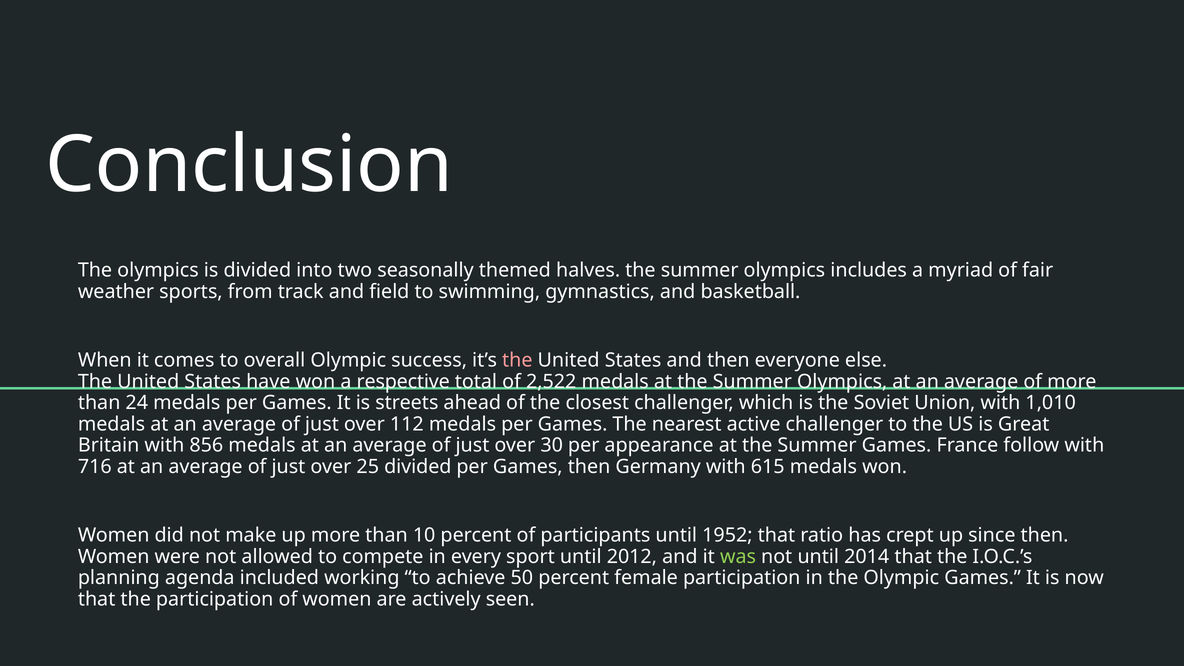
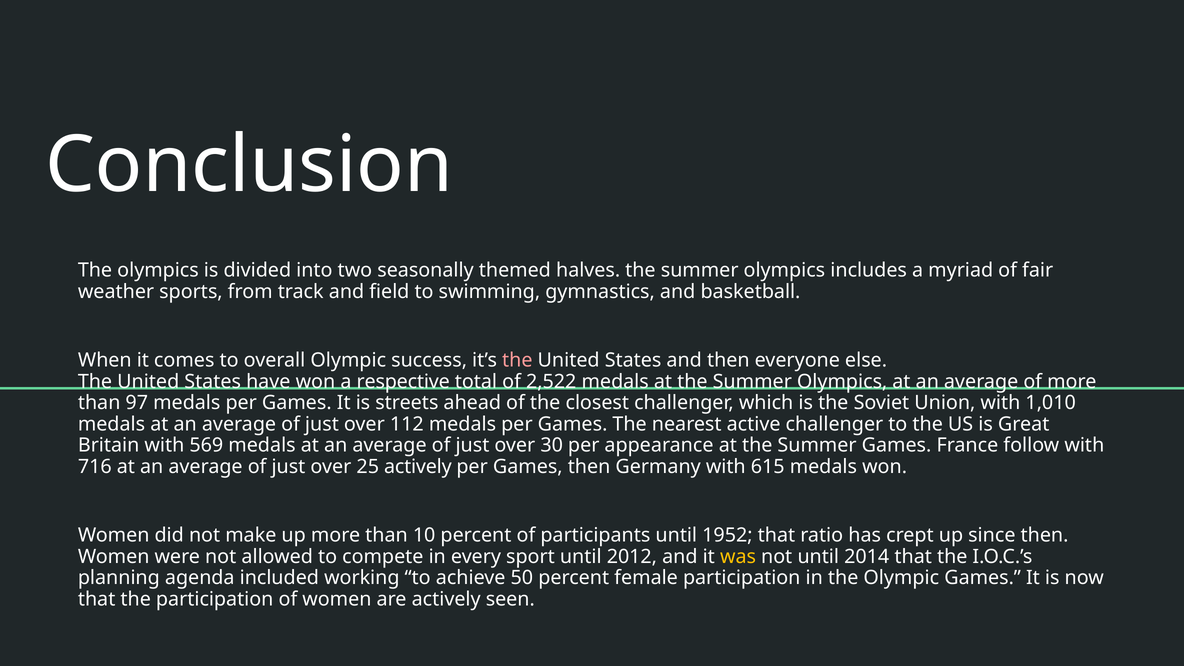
24: 24 -> 97
856: 856 -> 569
25 divided: divided -> actively
was colour: light green -> yellow
